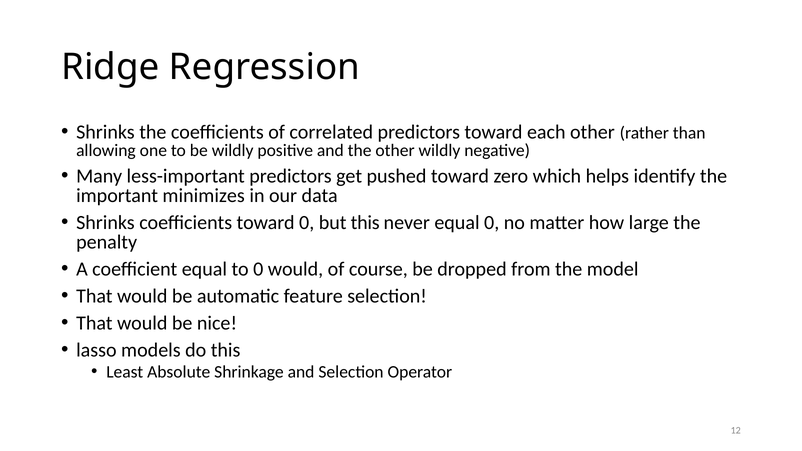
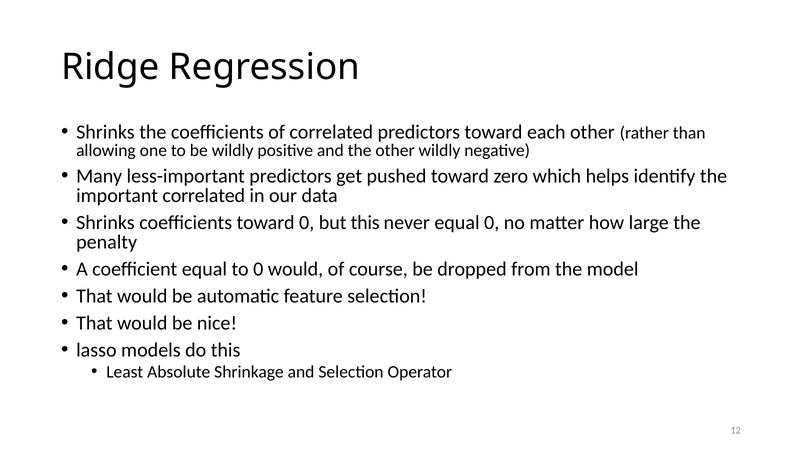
important minimizes: minimizes -> correlated
